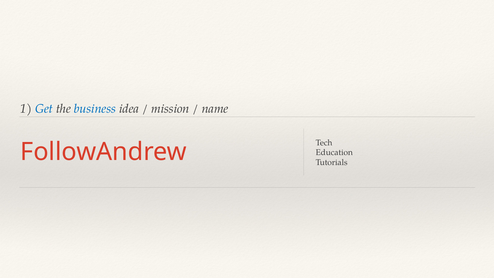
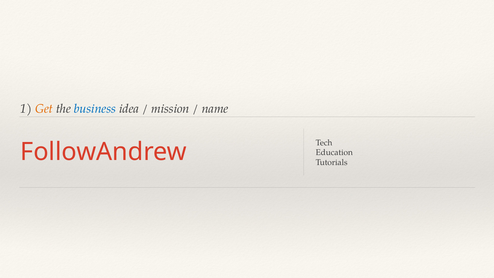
Get colour: blue -> orange
